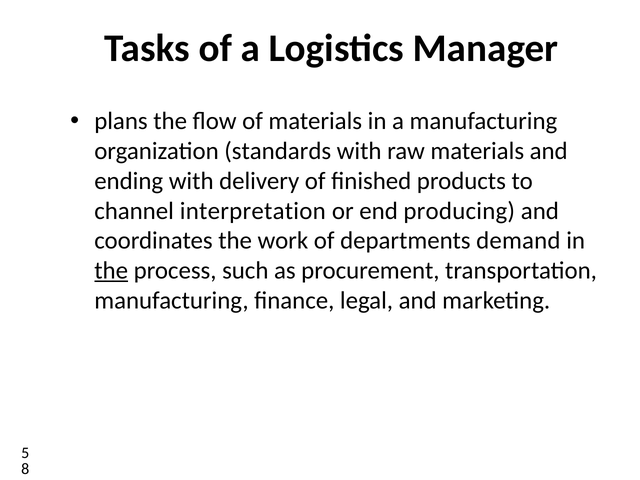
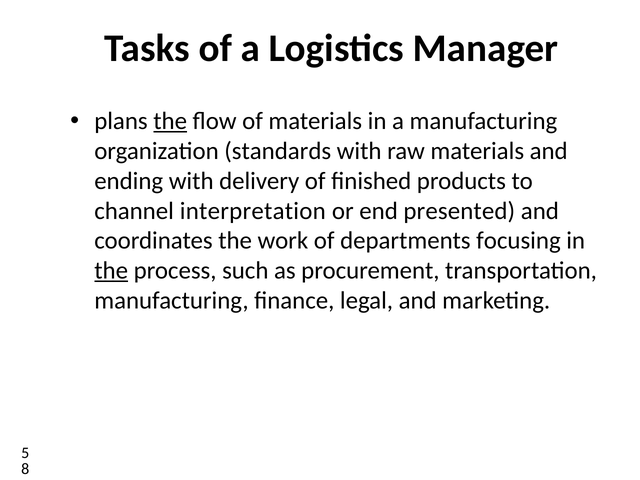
the at (170, 121) underline: none -> present
producing: producing -> presented
demand: demand -> focusing
